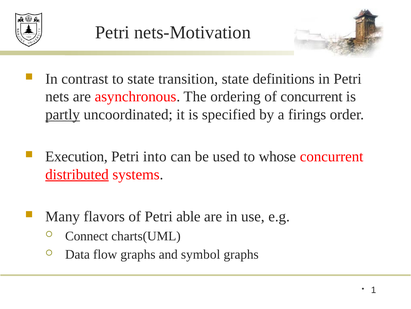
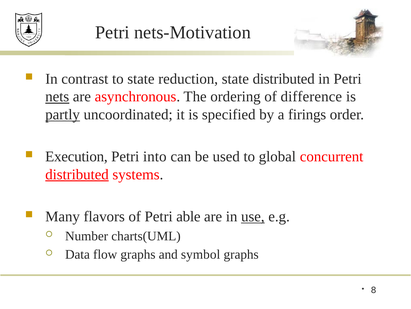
transition: transition -> reduction
state definitions: definitions -> distributed
nets underline: none -> present
of concurrent: concurrent -> difference
whose: whose -> global
use underline: none -> present
Connect: Connect -> Number
1: 1 -> 8
